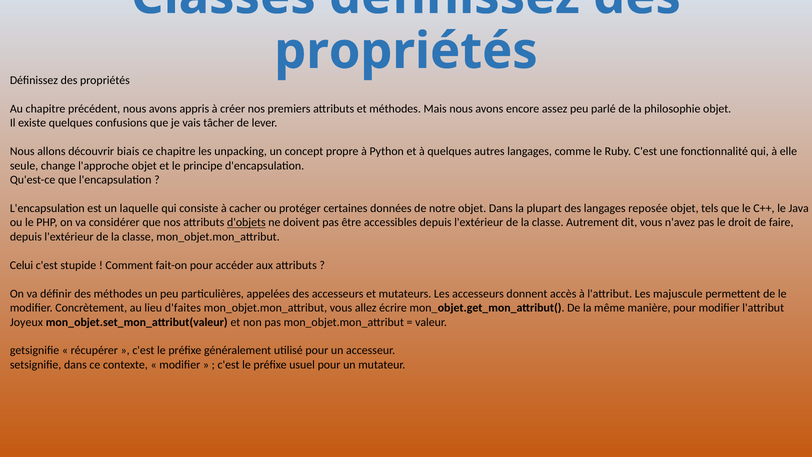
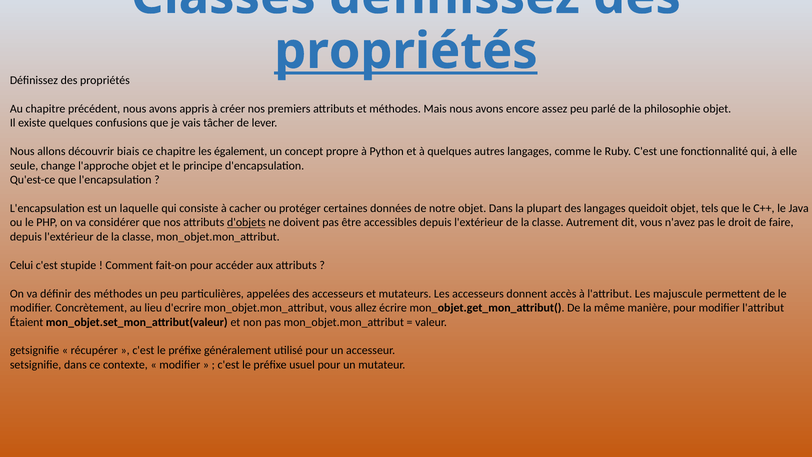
propriétés at (406, 51) underline: none -> present
unpacking: unpacking -> également
reposée: reposée -> queidoit
d'faites: d'faites -> d'ecrire
Joyeux: Joyeux -> Étaient
